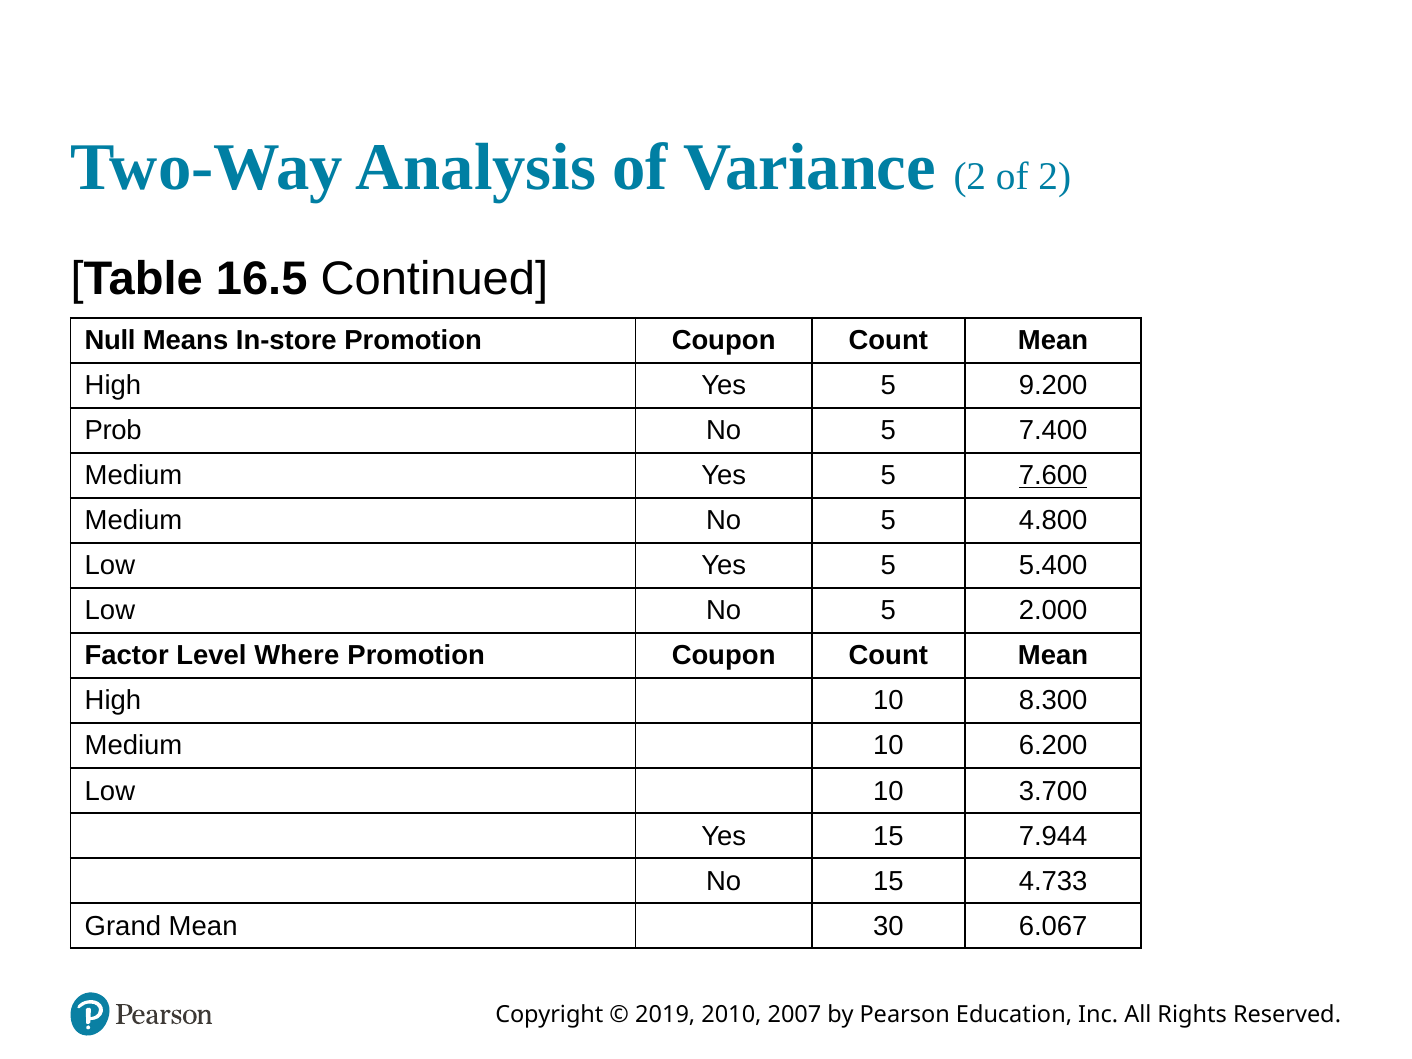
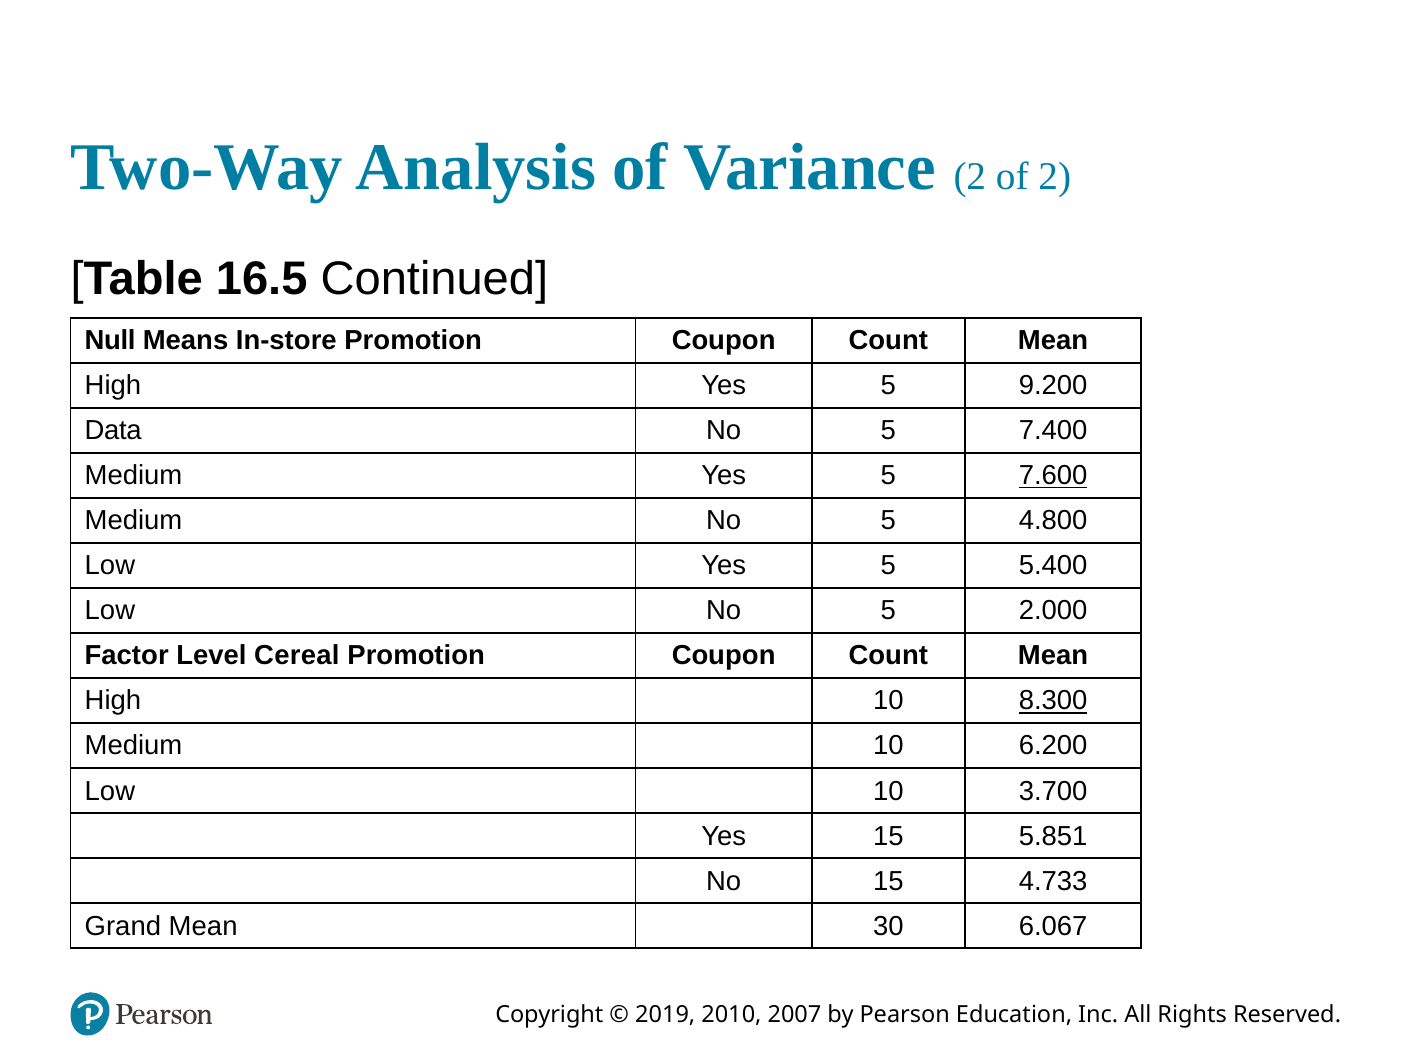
Prob: Prob -> Data
Where: Where -> Cereal
8.300 underline: none -> present
7.944: 7.944 -> 5.851
